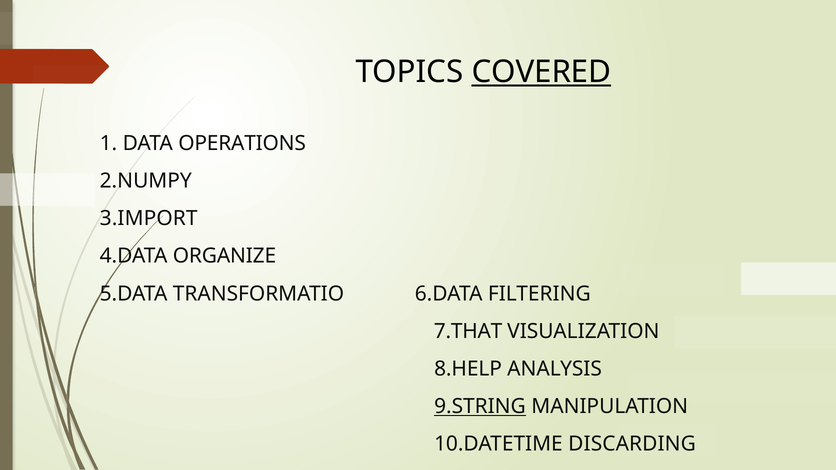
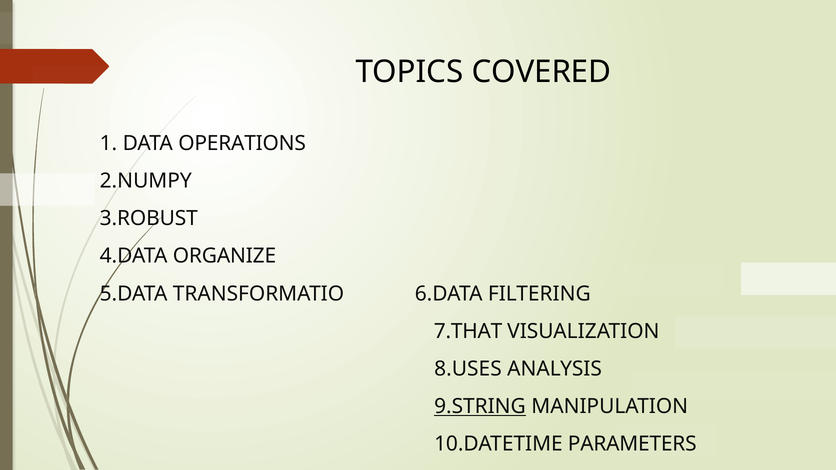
COVERED underline: present -> none
3.IMPORT: 3.IMPORT -> 3.ROBUST
8.HELP: 8.HELP -> 8.USES
DISCARDING: DISCARDING -> PARAMETERS
